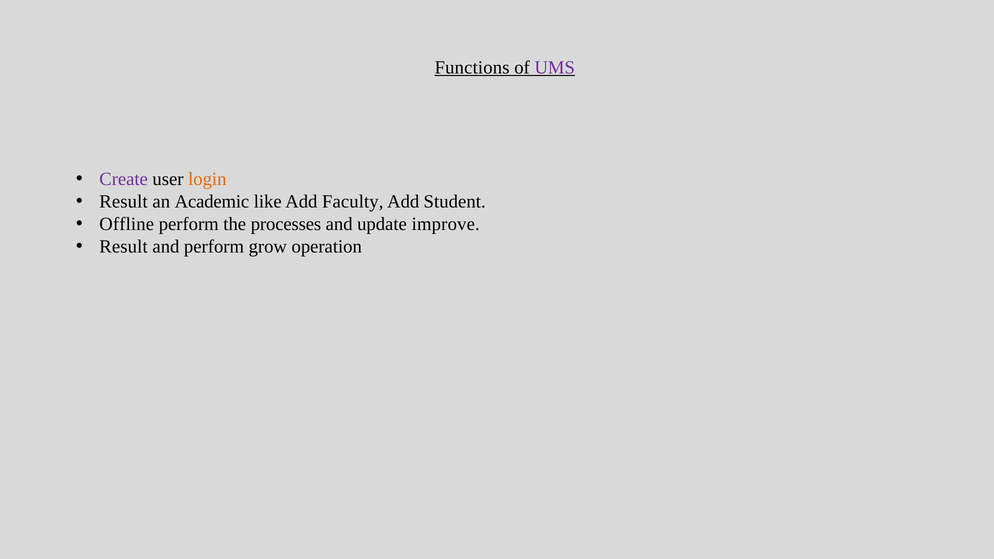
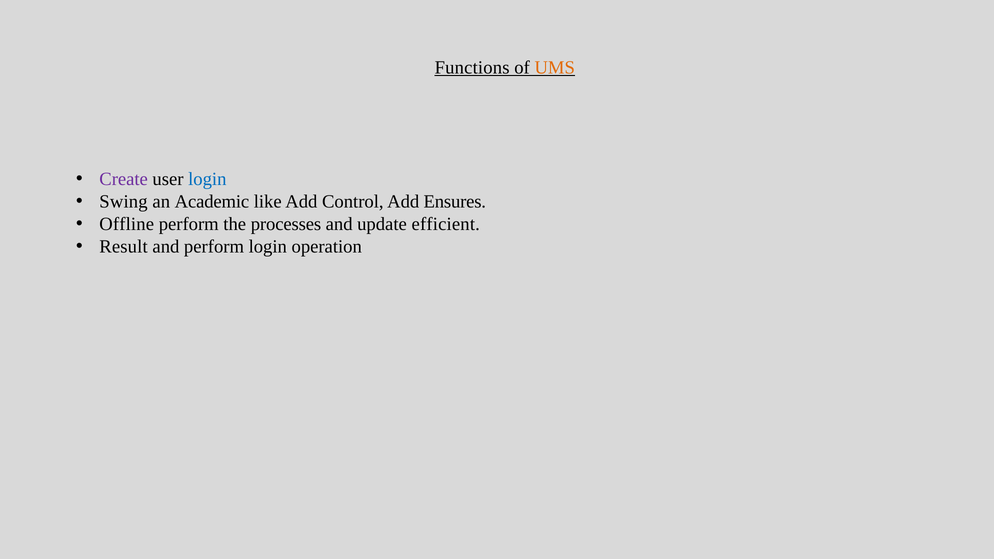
UMS colour: purple -> orange
login at (207, 179) colour: orange -> blue
Result at (124, 202): Result -> Swing
Faculty: Faculty -> Control
Student: Student -> Ensures
improve: improve -> efficient
perform grow: grow -> login
